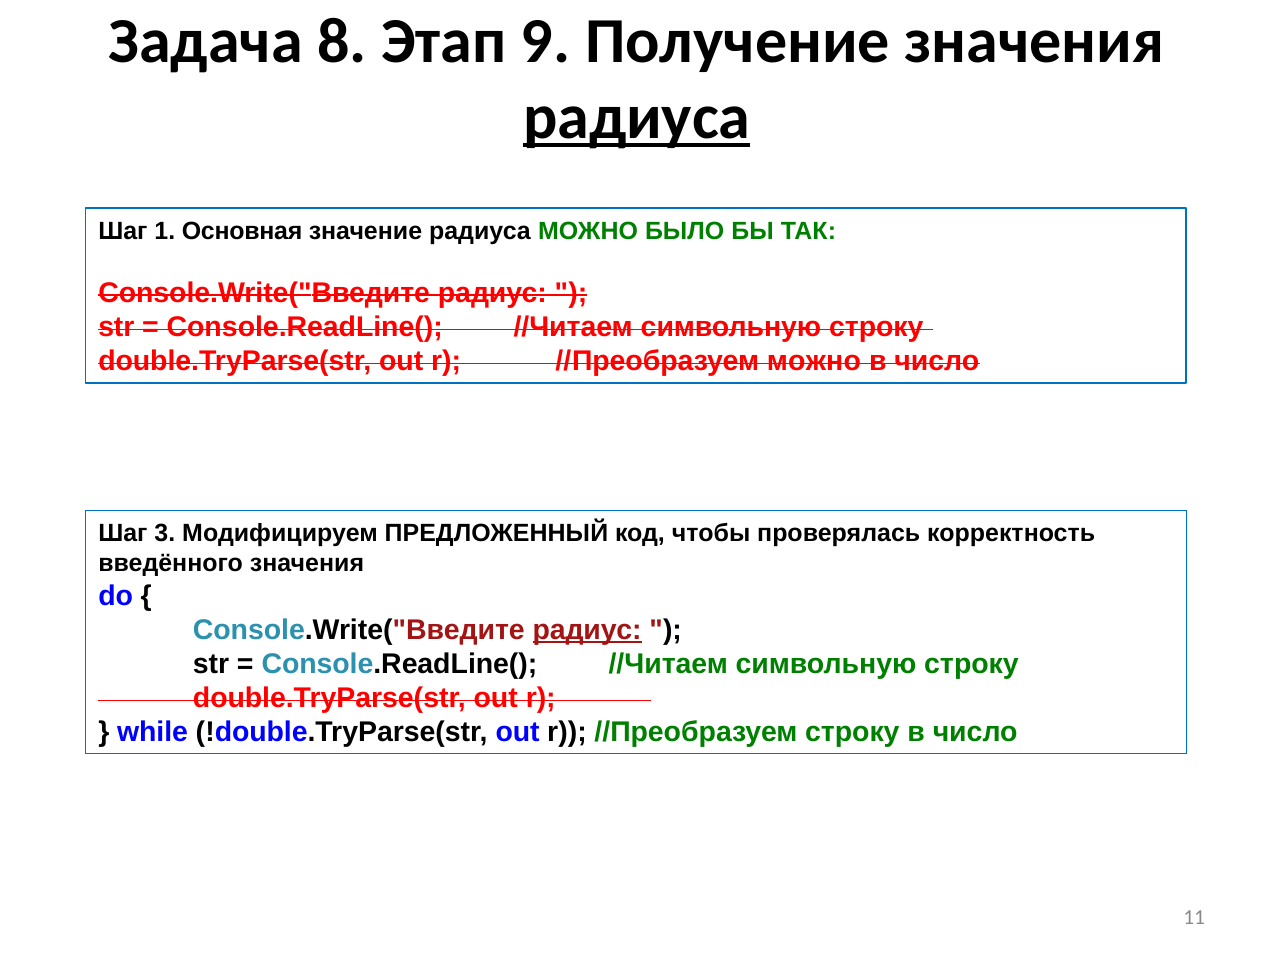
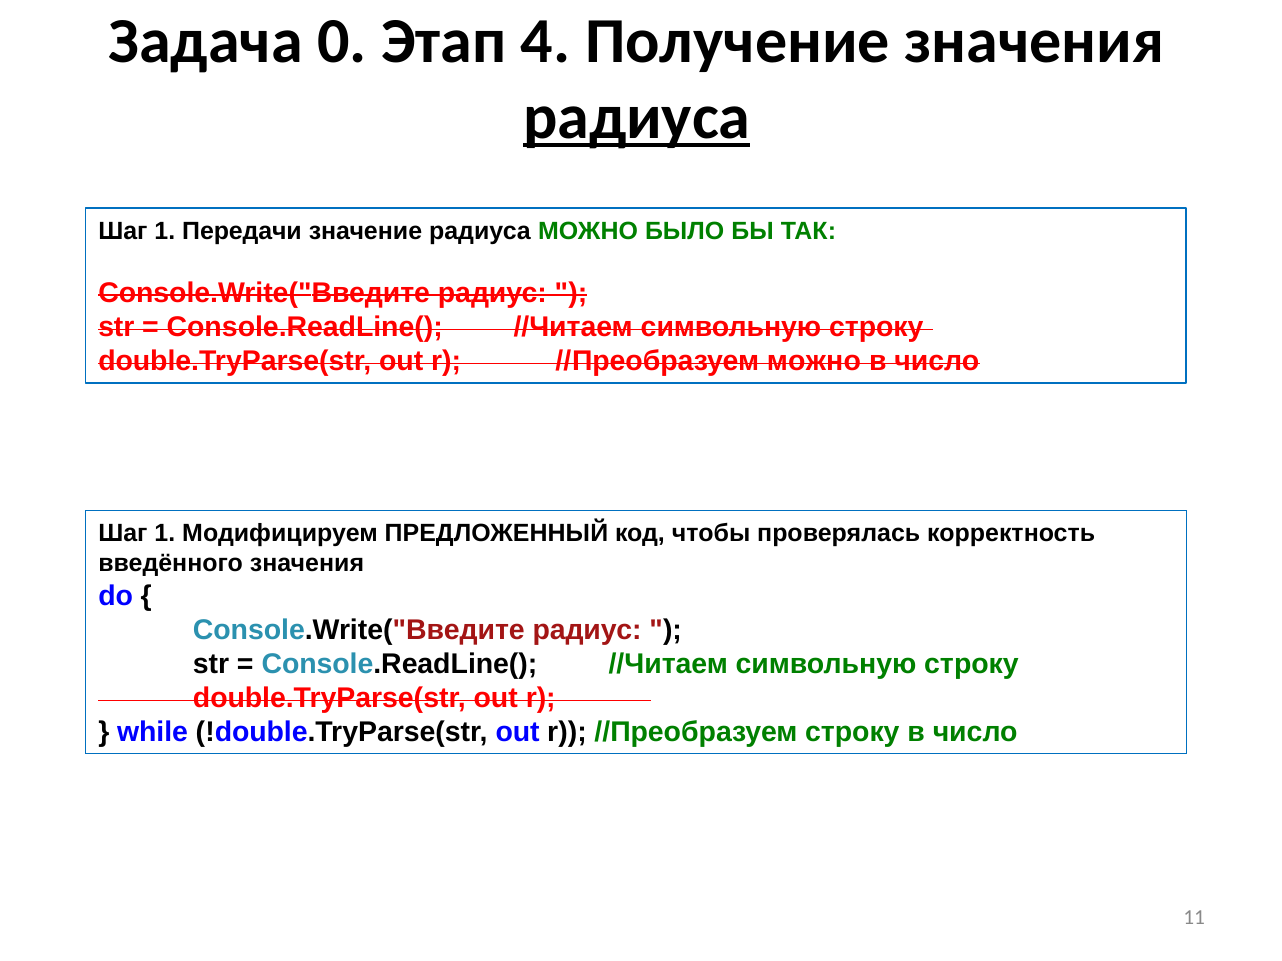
8: 8 -> 0
9: 9 -> 4
Основная: Основная -> Передачи
3 at (165, 534): 3 -> 1
радиус at (587, 630) underline: present -> none
